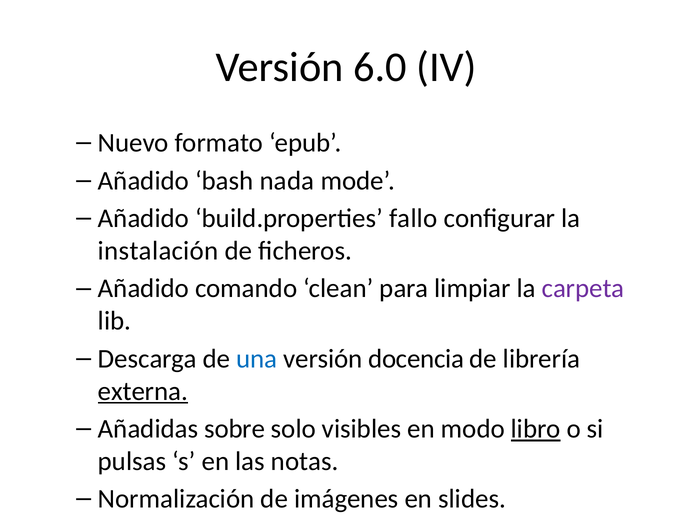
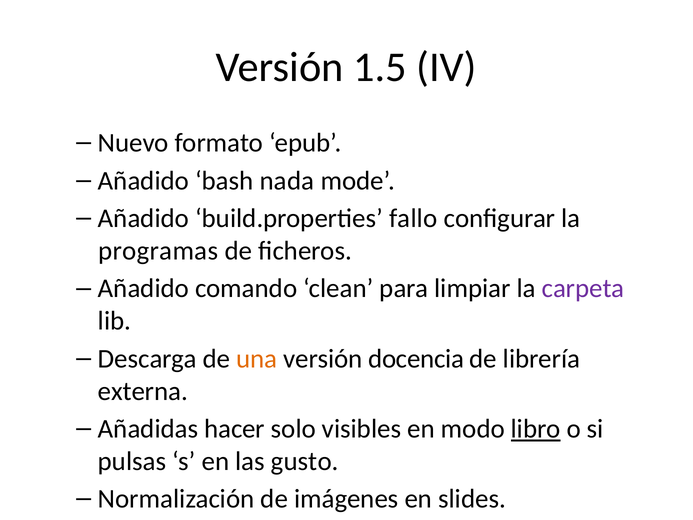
6.0: 6.0 -> 1.5
instalación: instalación -> programas
una colour: blue -> orange
externa underline: present -> none
sobre: sobre -> hacer
notas: notas -> gusto
